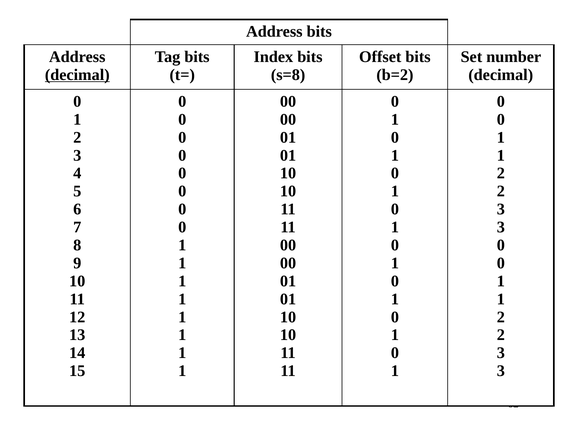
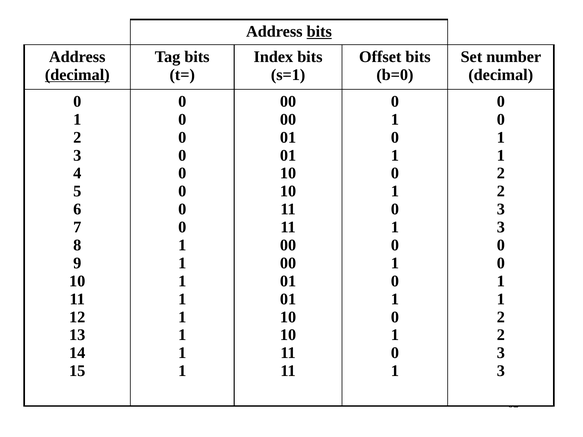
bits at (319, 31) underline: none -> present
s=8: s=8 -> s=1
b=2: b=2 -> b=0
